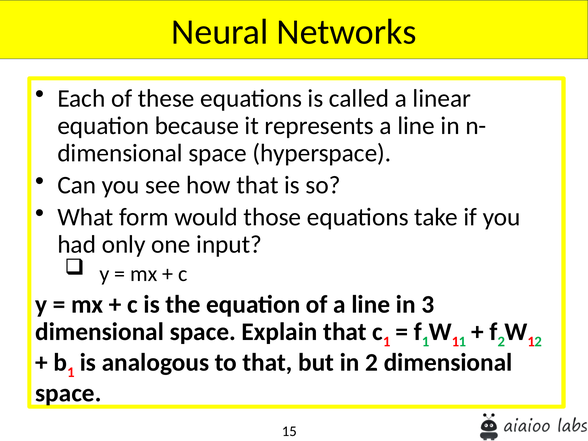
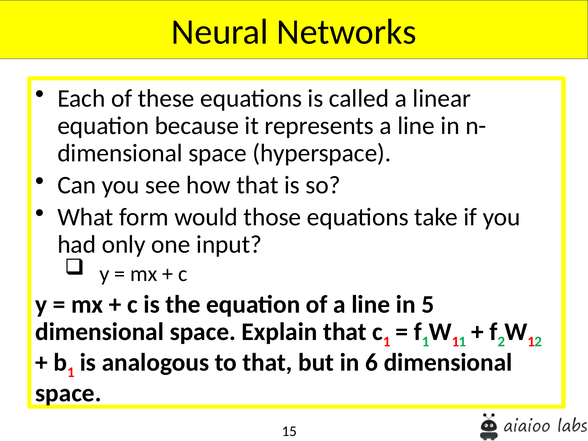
3: 3 -> 5
in 2: 2 -> 6
